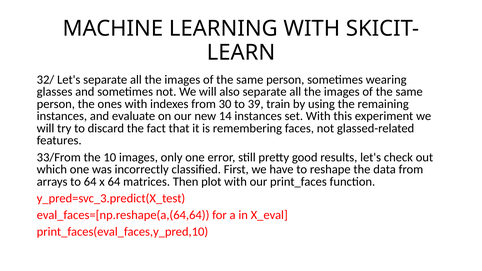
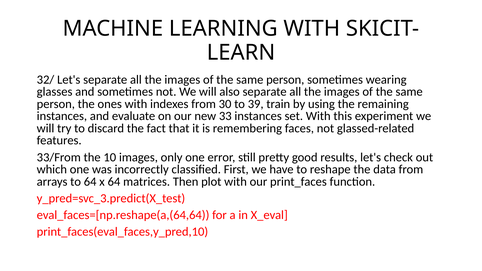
14: 14 -> 33
